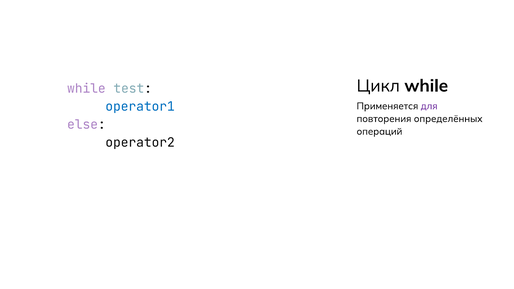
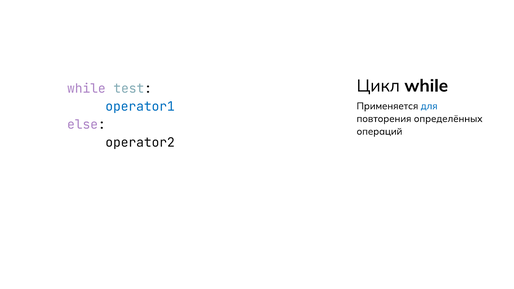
для colour: purple -> blue
